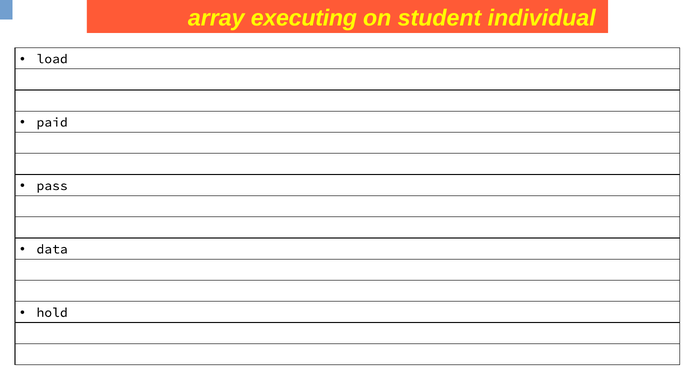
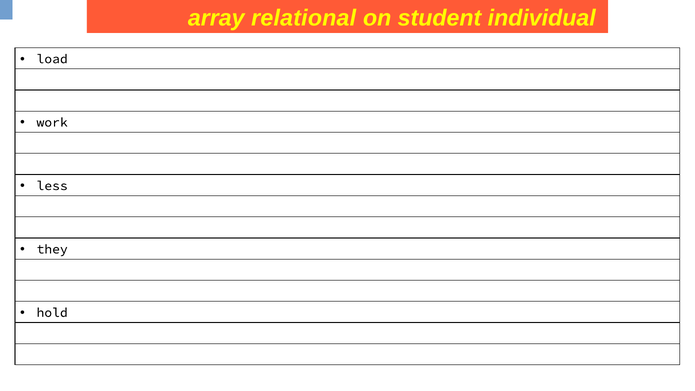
executing: executing -> relational
paid: paid -> work
pass: pass -> less
data: data -> they
